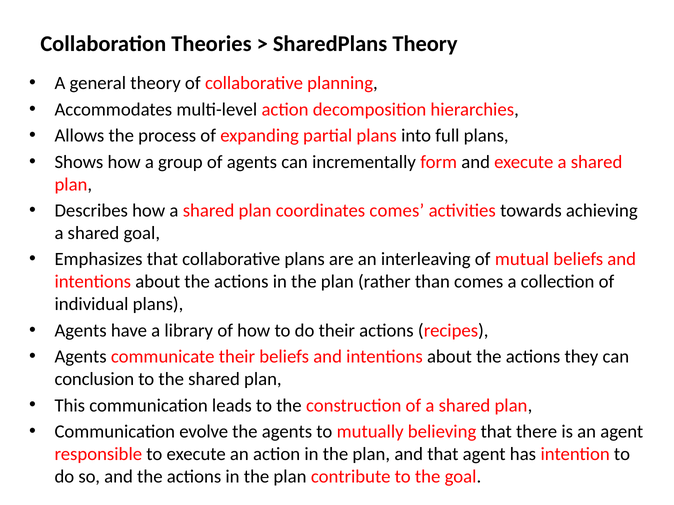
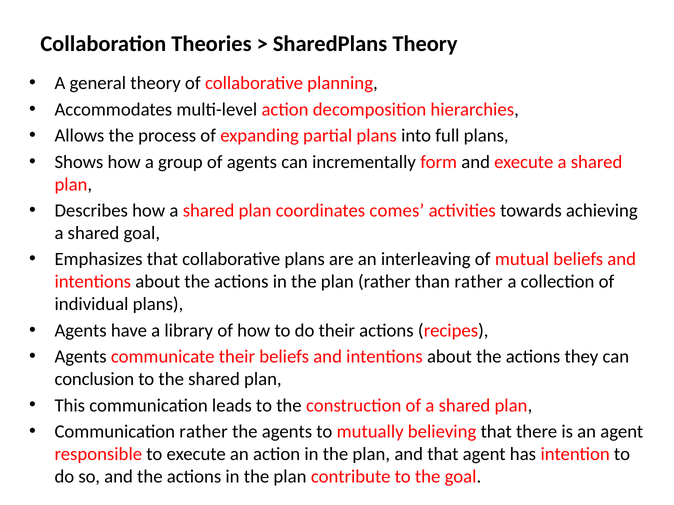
than comes: comes -> rather
Communication evolve: evolve -> rather
